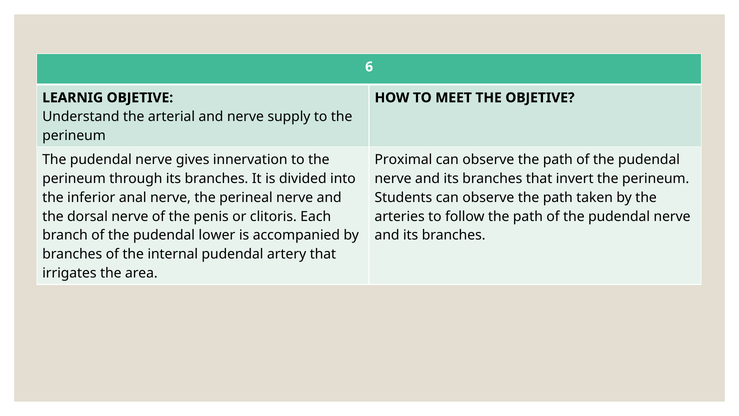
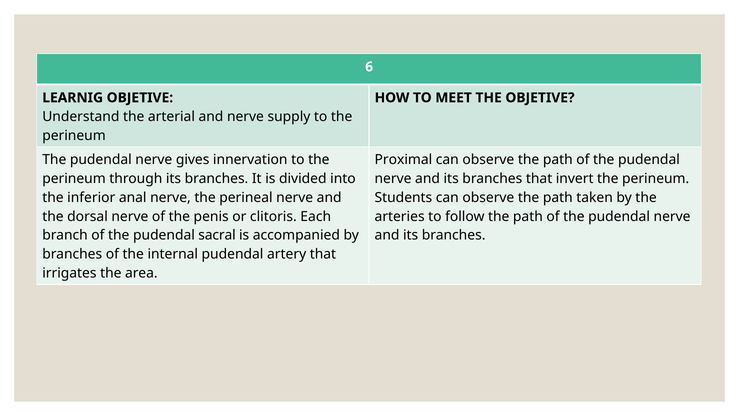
lower: lower -> sacral
